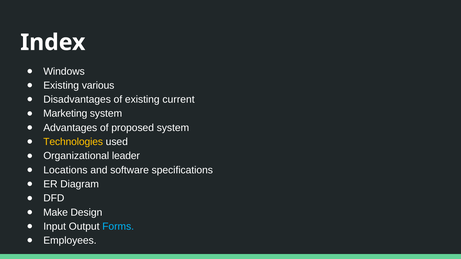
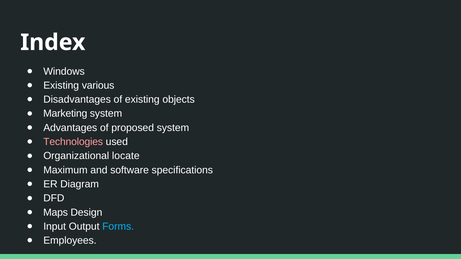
current: current -> objects
Technologies colour: yellow -> pink
leader: leader -> locate
Locations: Locations -> Maximum
Make: Make -> Maps
